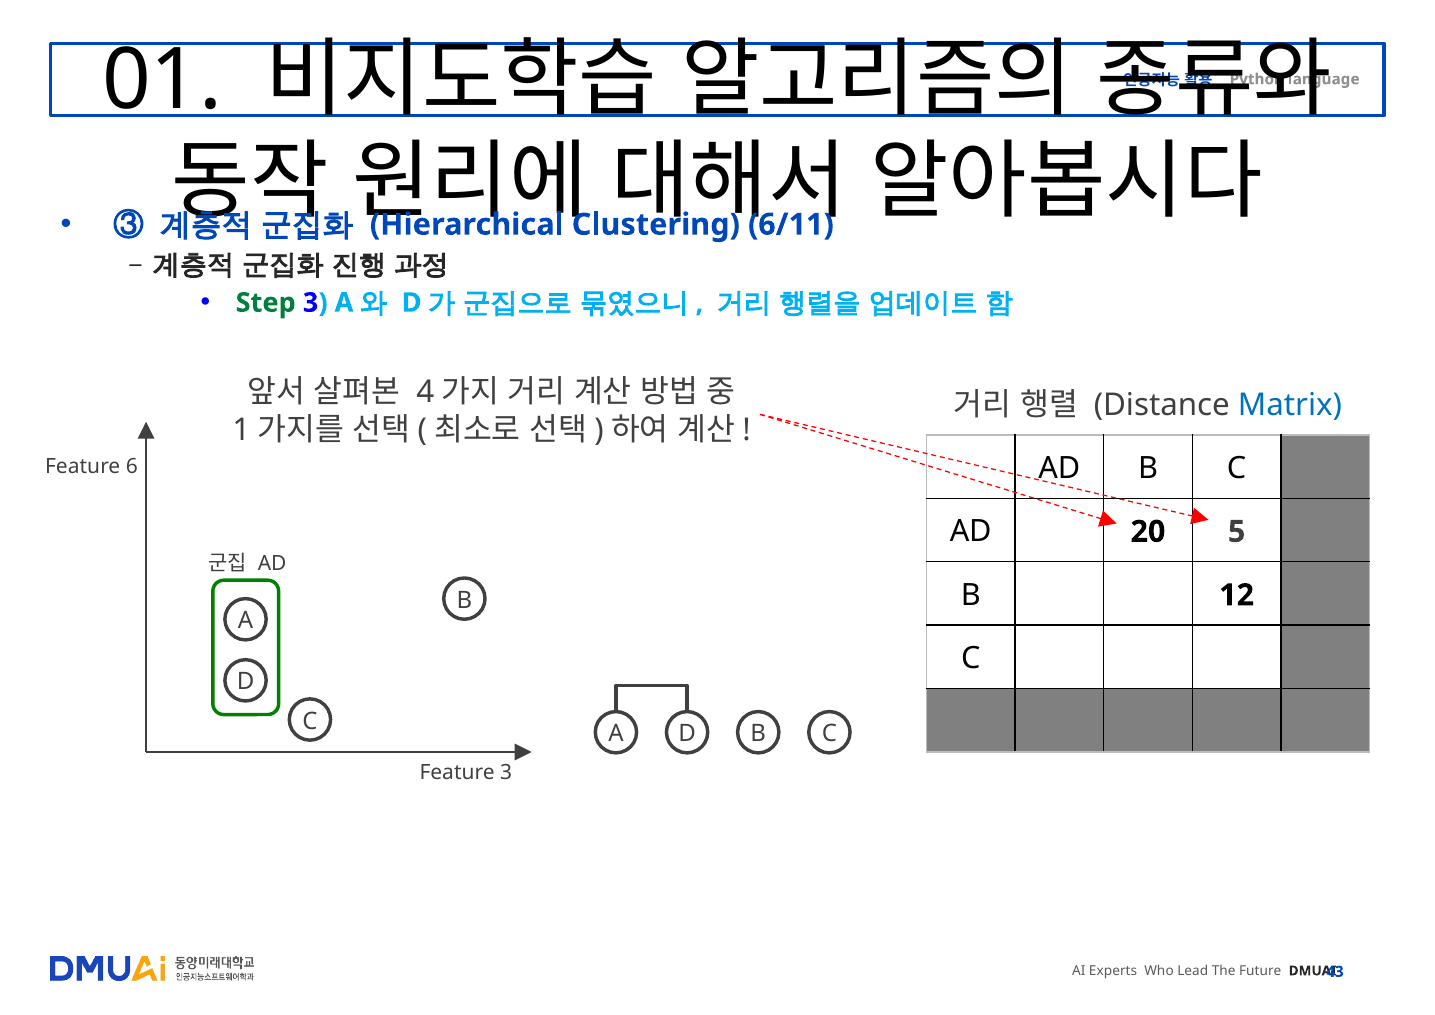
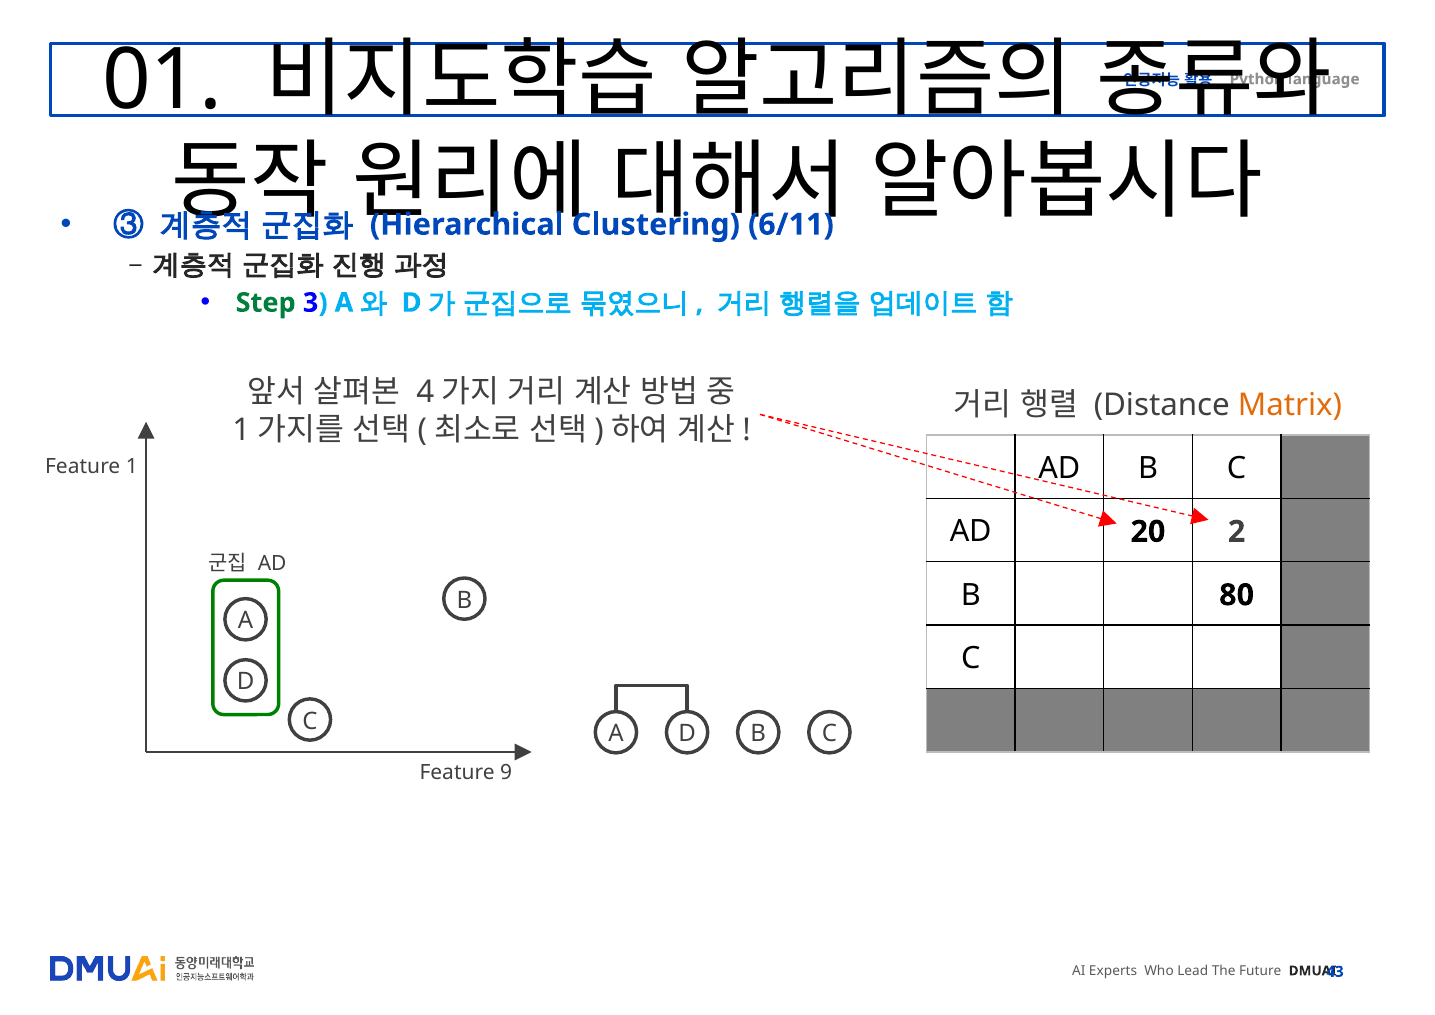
Matrix colour: blue -> orange
6: 6 -> 1
5: 5 -> 2
12: 12 -> 80
Feature 3: 3 -> 9
